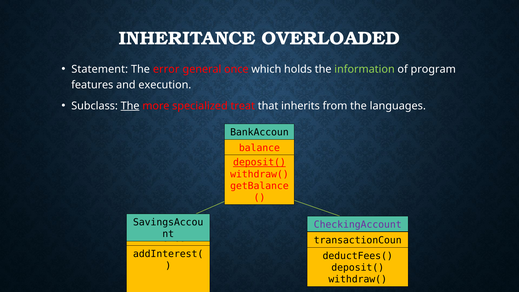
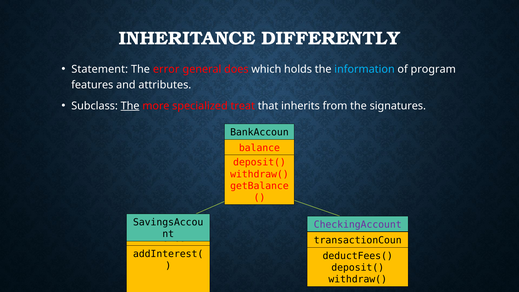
OVERLOADED: OVERLOADED -> DIFFERENTLY
once: once -> does
information colour: light green -> light blue
execution: execution -> attributes
languages: languages -> signatures
deposit( at (259, 162) underline: present -> none
